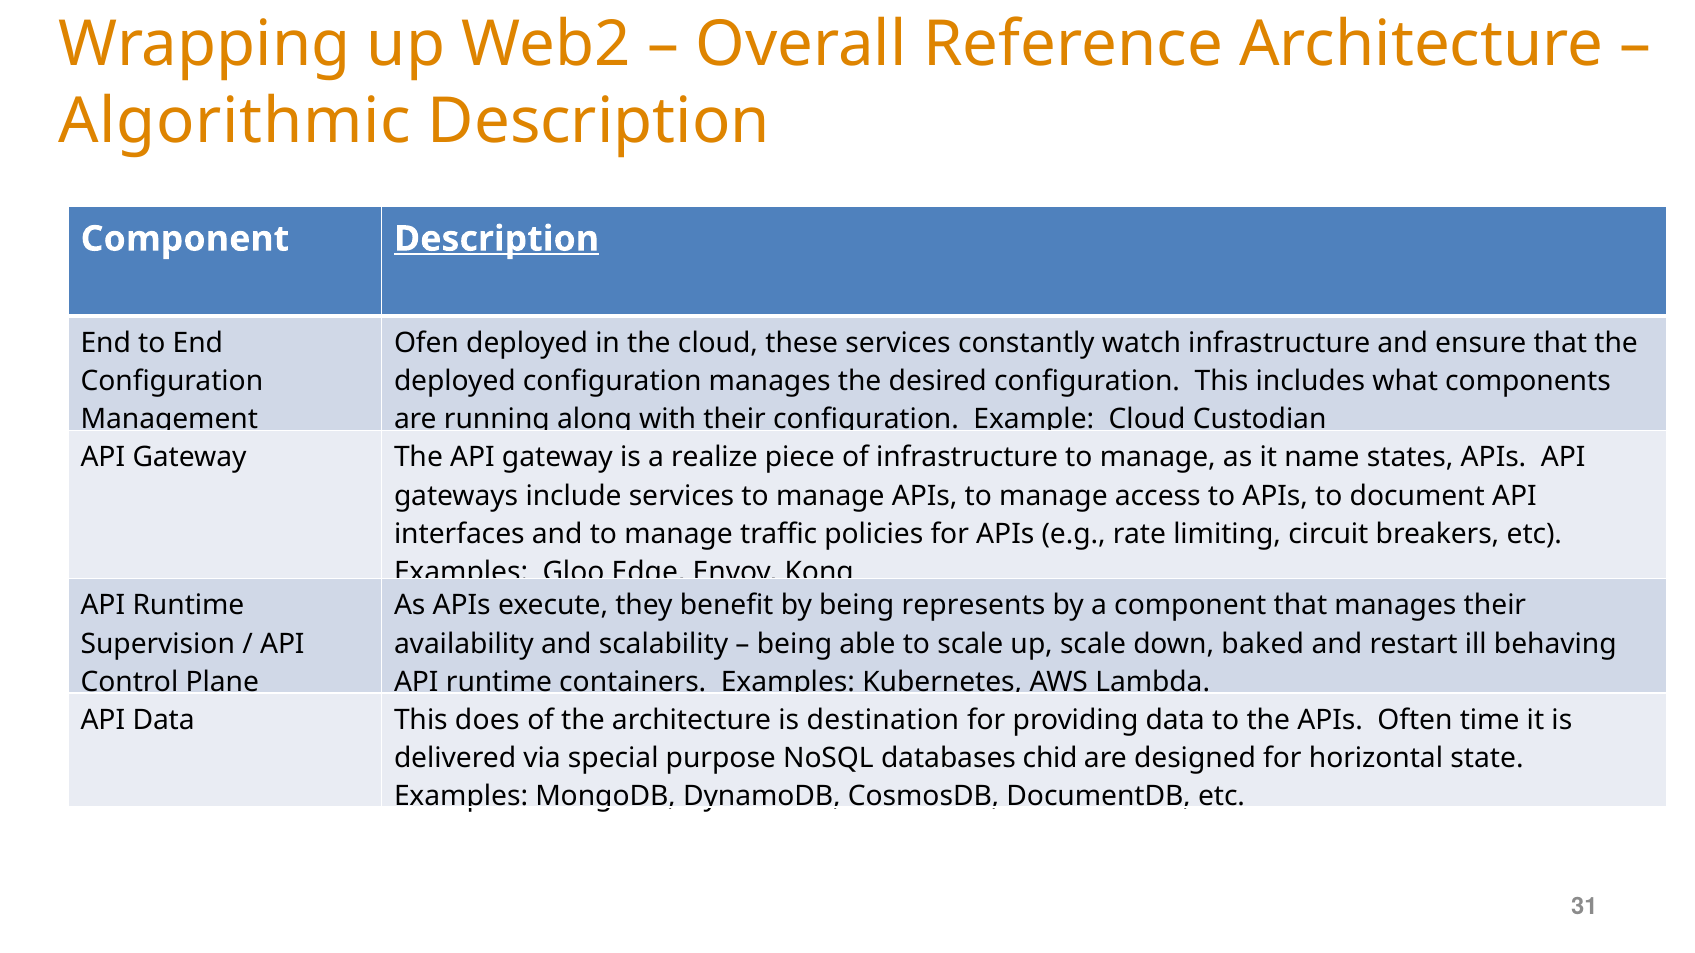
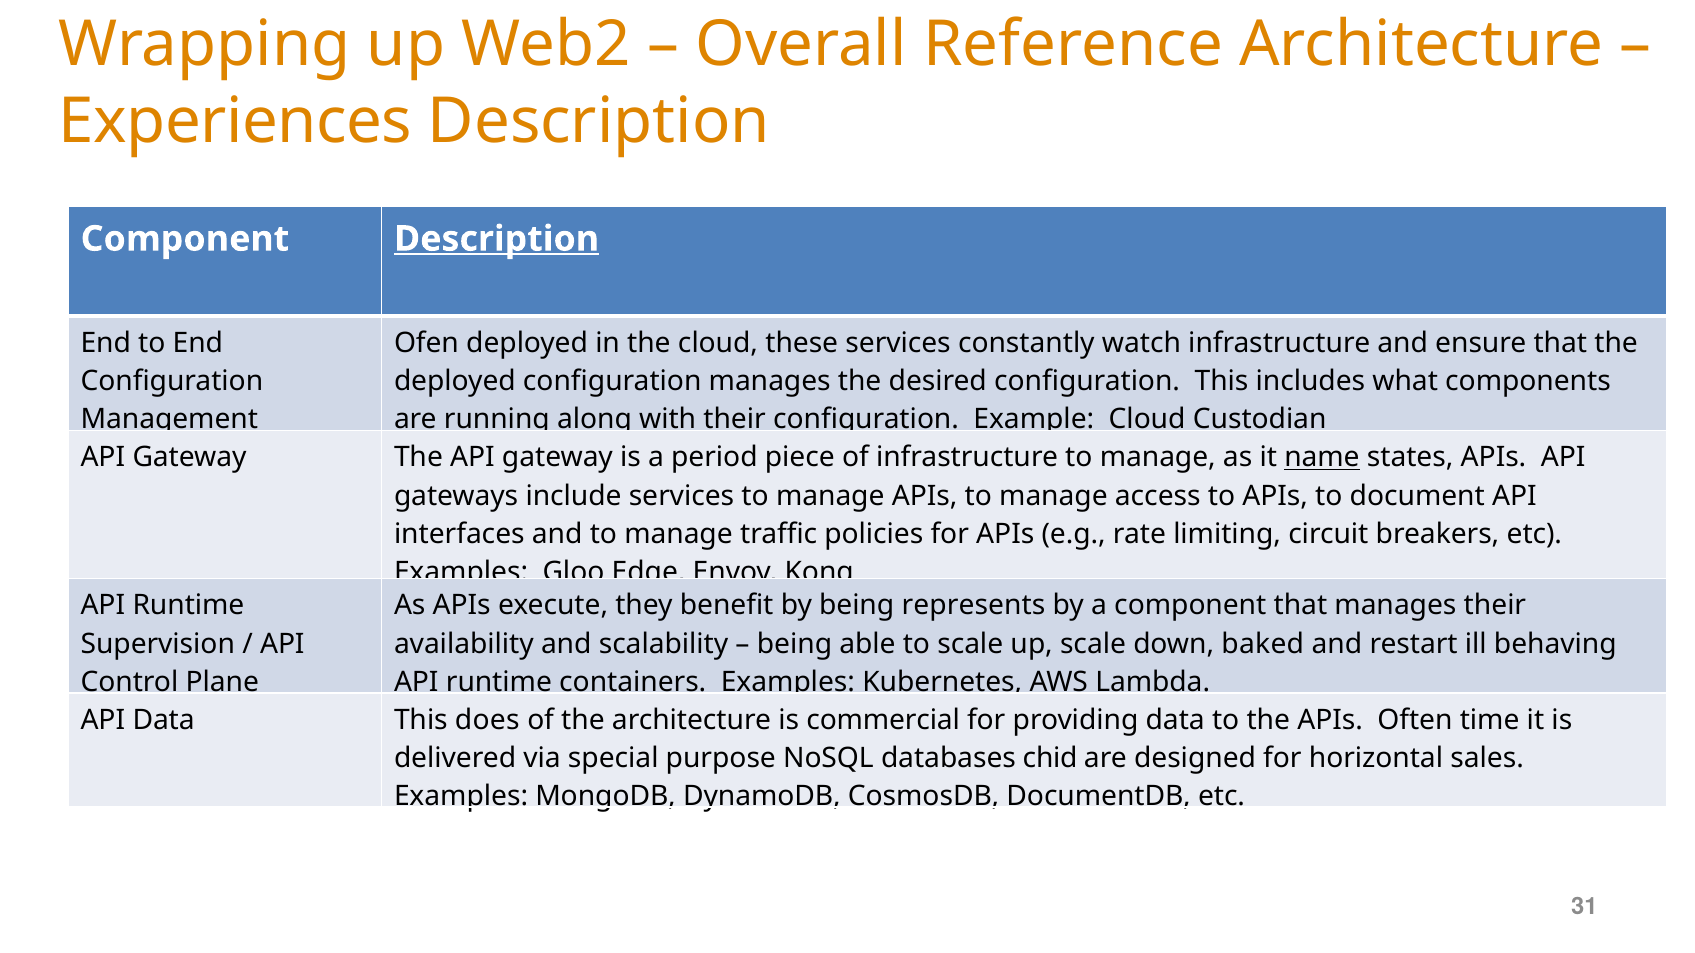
Algorithmic: Algorithmic -> Experiences
realize: realize -> period
name underline: none -> present
destination: destination -> commercial
state: state -> sales
